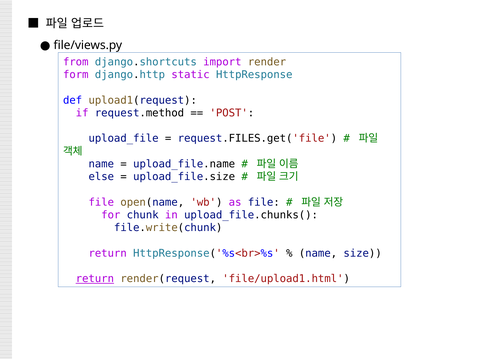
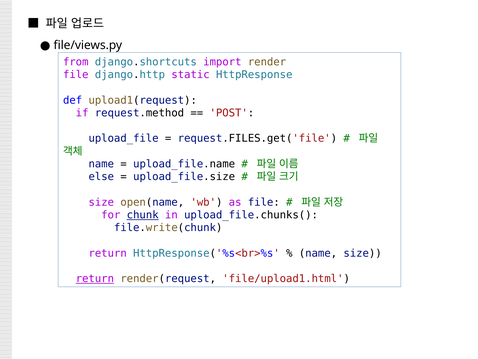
form at (76, 75): form -> file
file at (101, 202): file -> size
chunk underline: none -> present
